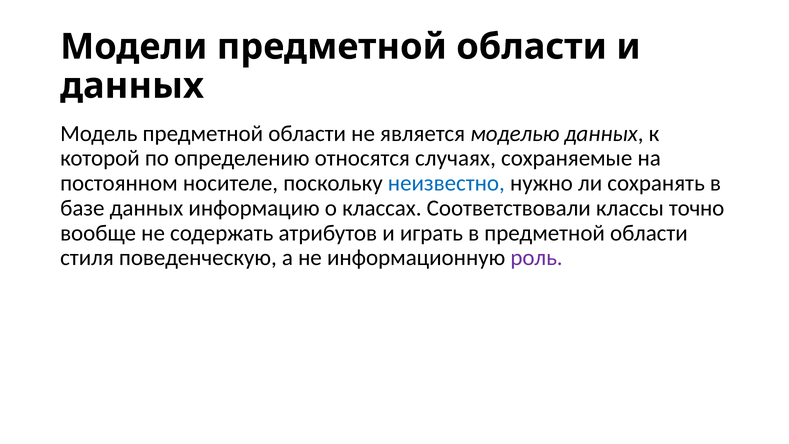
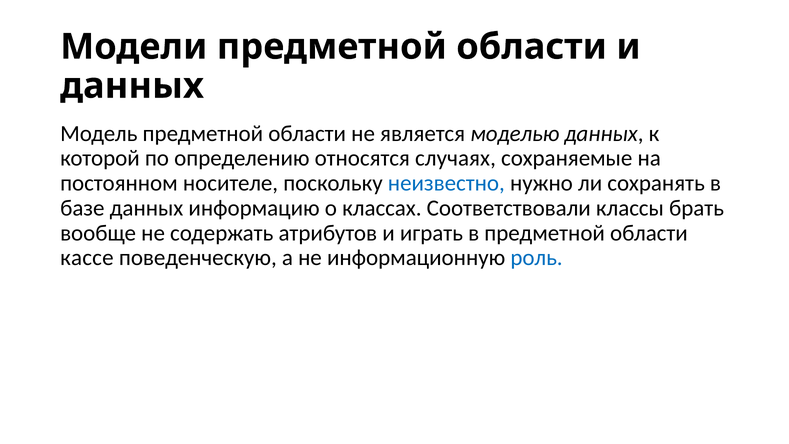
точно: точно -> брать
стиля: стиля -> кассе
роль colour: purple -> blue
